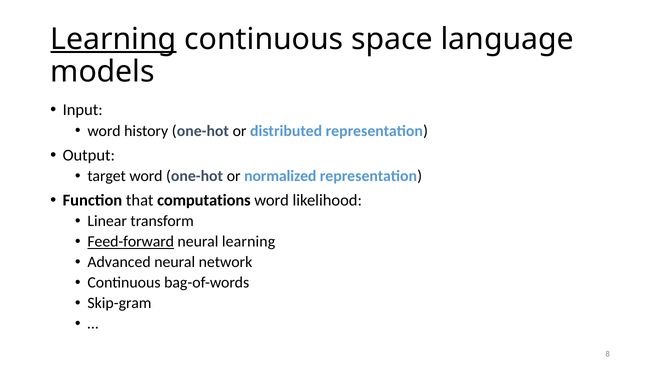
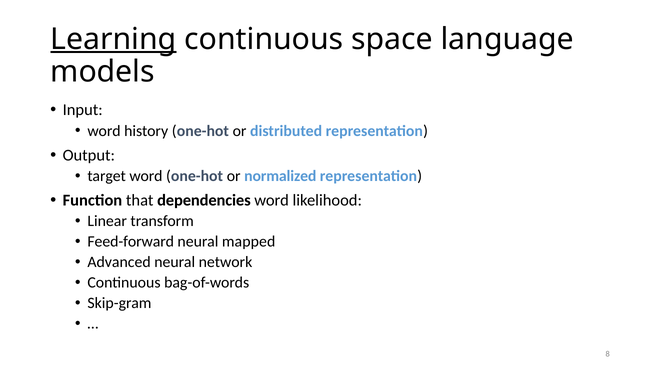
computations: computations -> dependencies
Feed-forward underline: present -> none
neural learning: learning -> mapped
